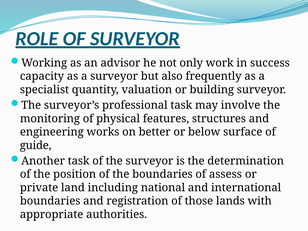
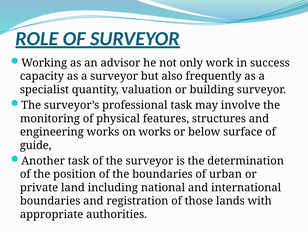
on better: better -> works
assess: assess -> urban
